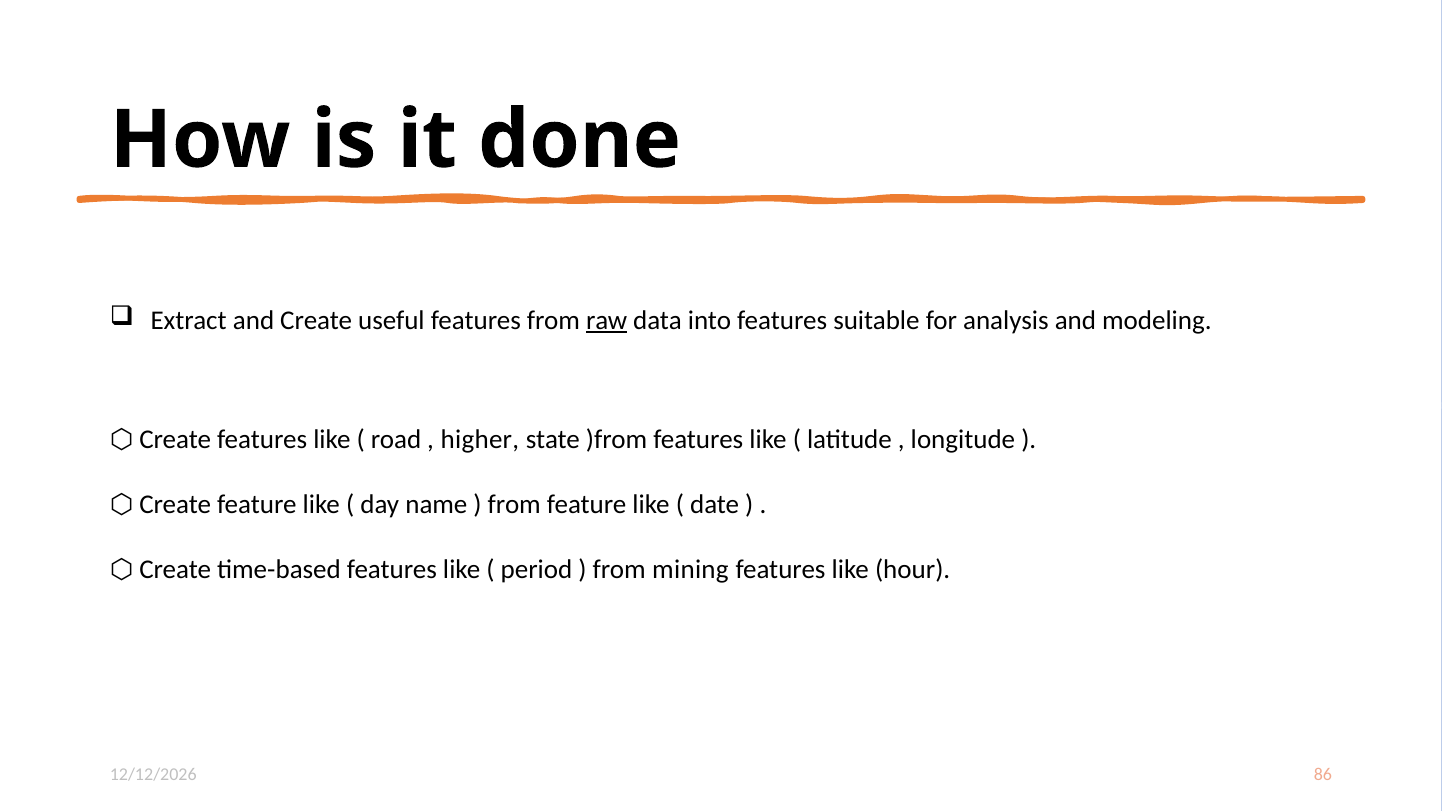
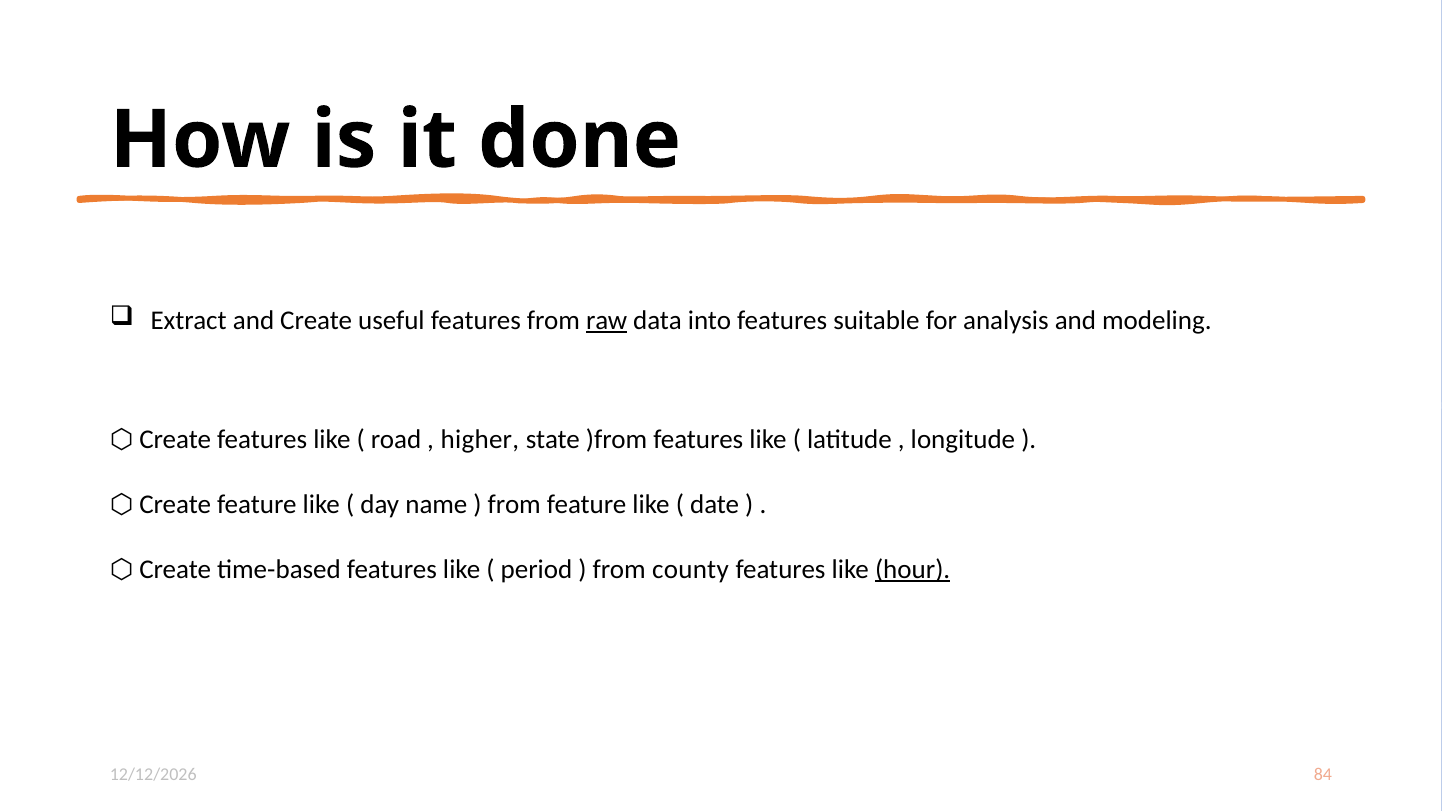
mining: mining -> county
hour underline: none -> present
86: 86 -> 84
